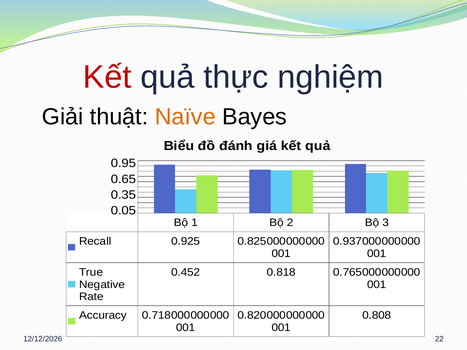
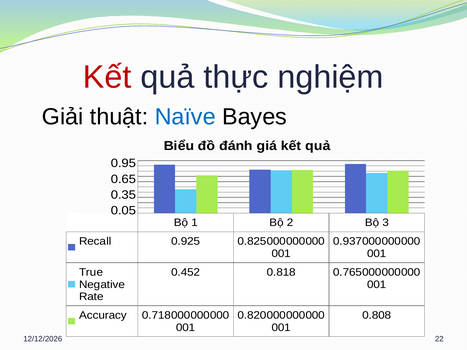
Naïve colour: orange -> blue
